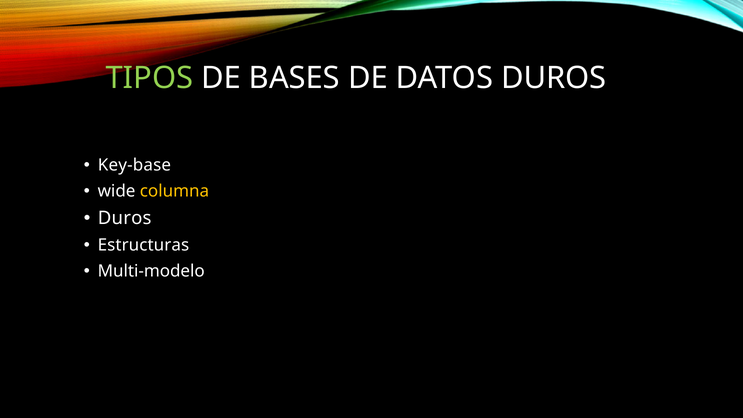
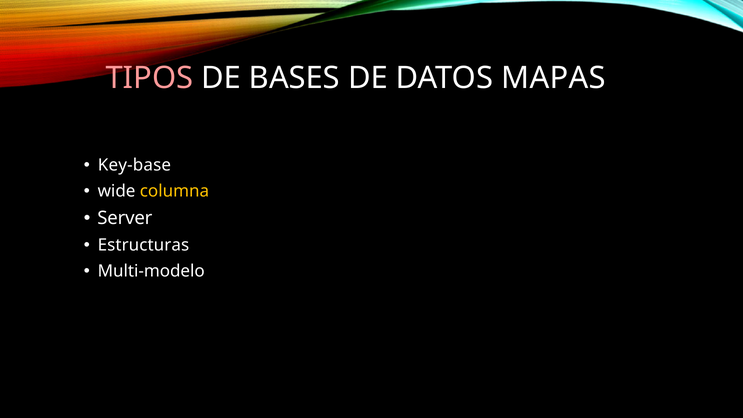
TIPOS colour: light green -> pink
DATOS DUROS: DUROS -> MAPAS
Duros at (125, 218): Duros -> Server
